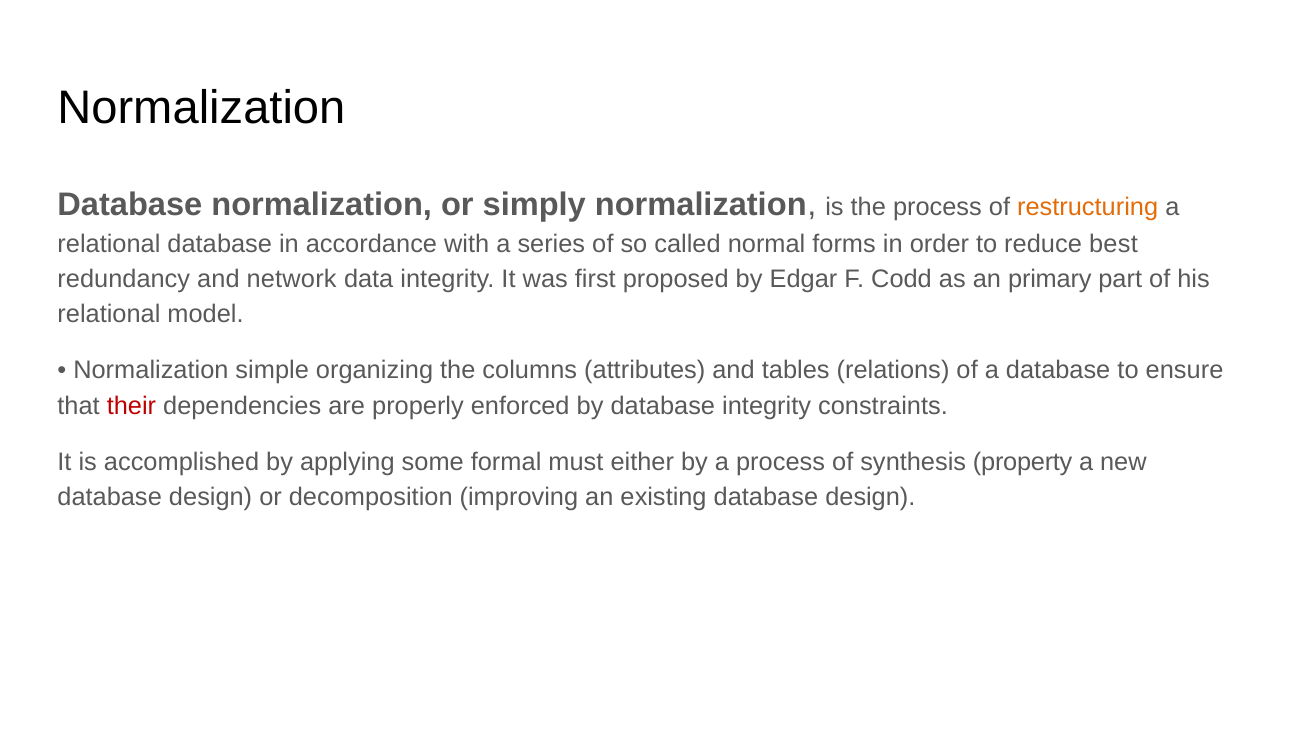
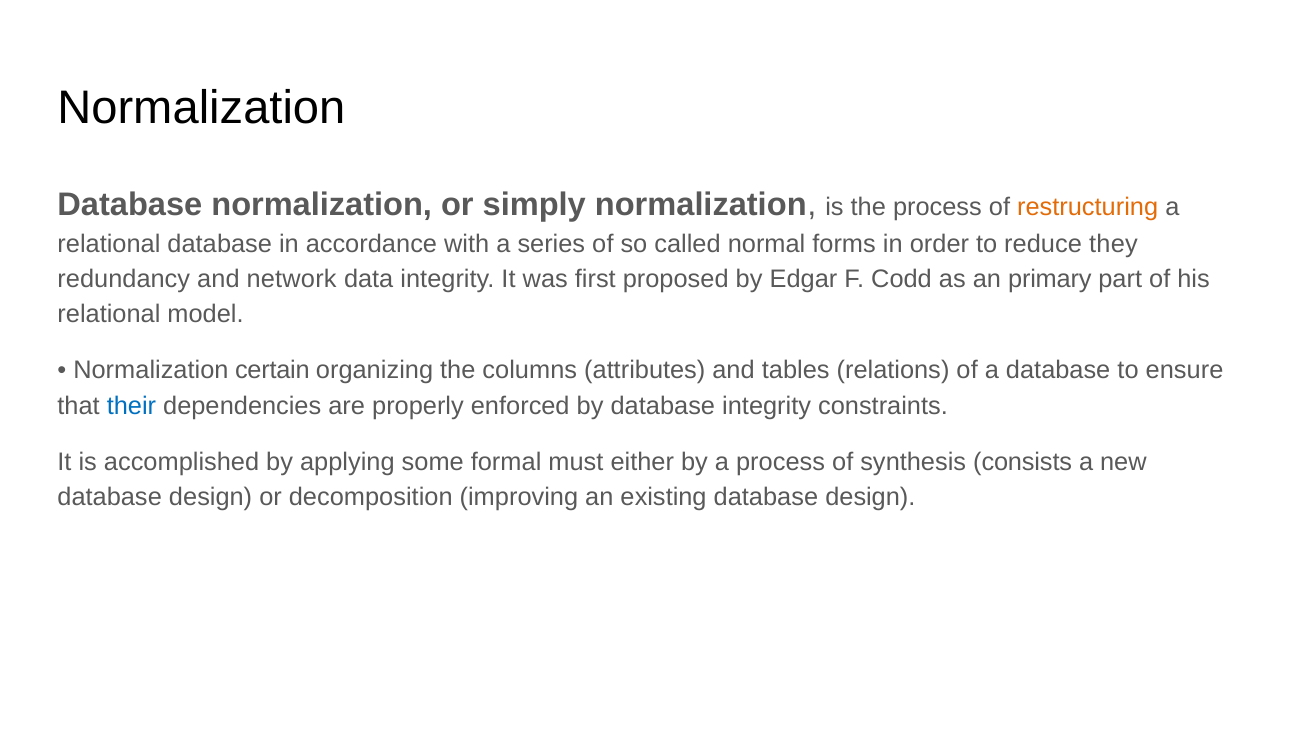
best: best -> they
simple: simple -> certain
their colour: red -> blue
property: property -> consists
